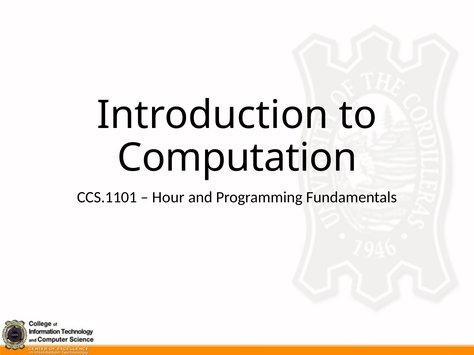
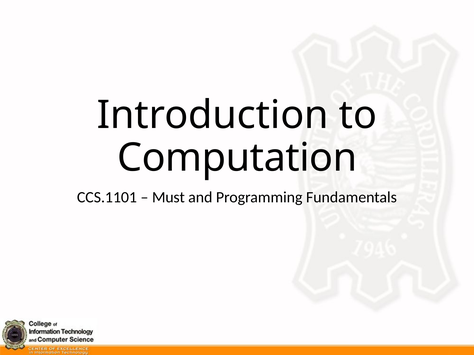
Hour: Hour -> Must
